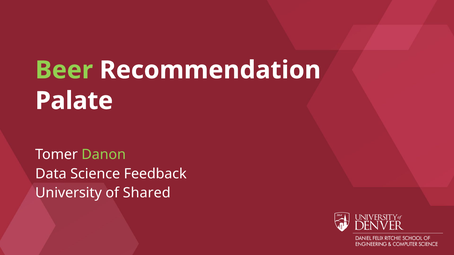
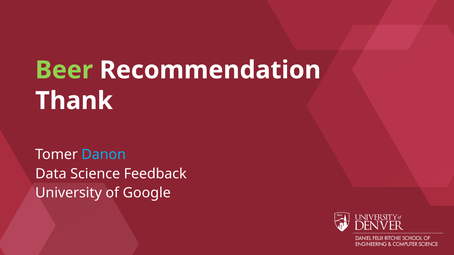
Palate: Palate -> Thank
Danon colour: light green -> light blue
Shared: Shared -> Google
